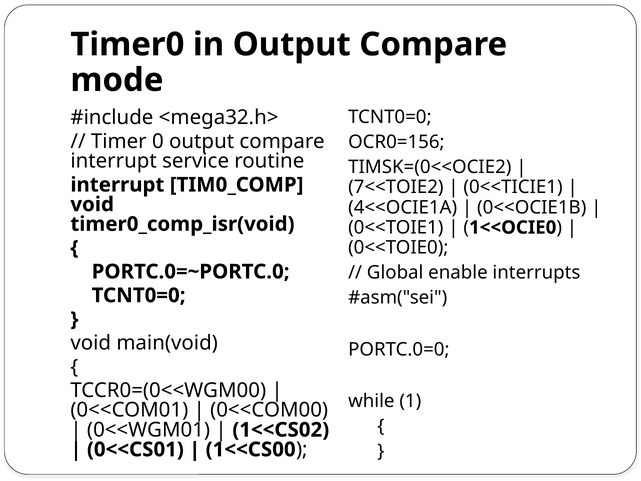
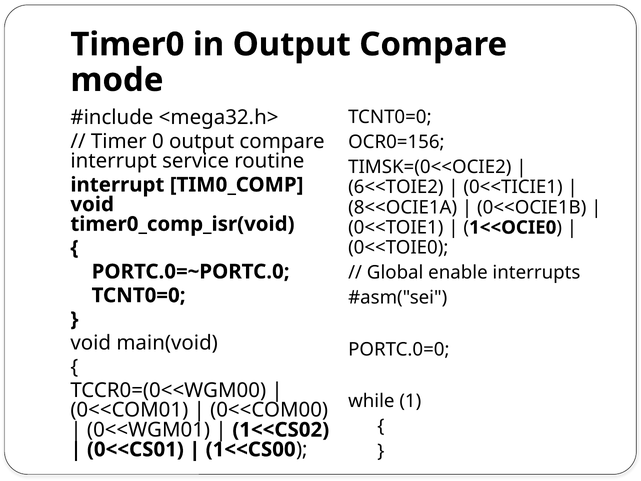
7<<TOIE2: 7<<TOIE2 -> 6<<TOIE2
4<<OCIE1A: 4<<OCIE1A -> 8<<OCIE1A
